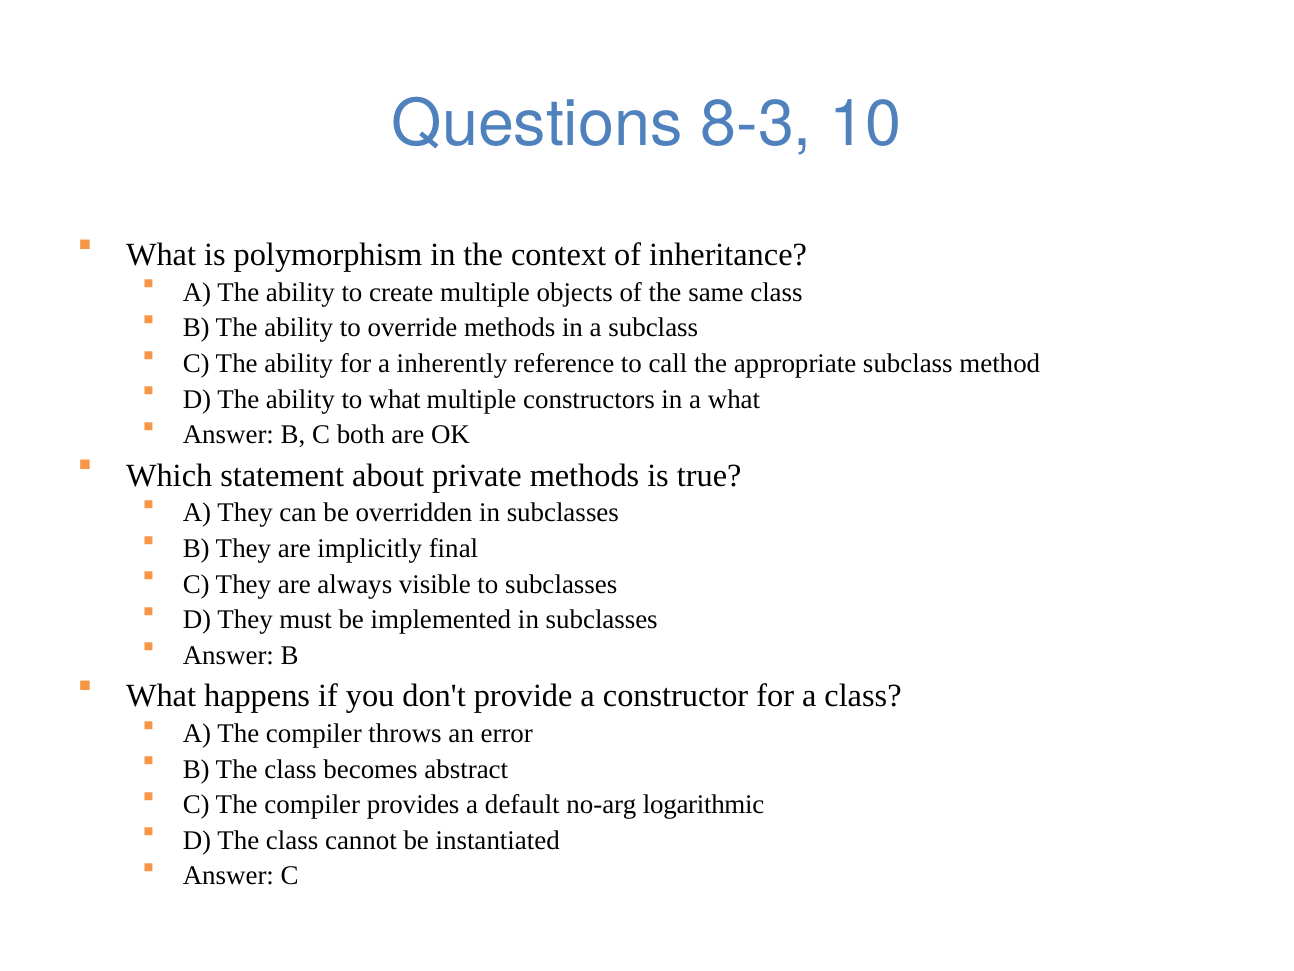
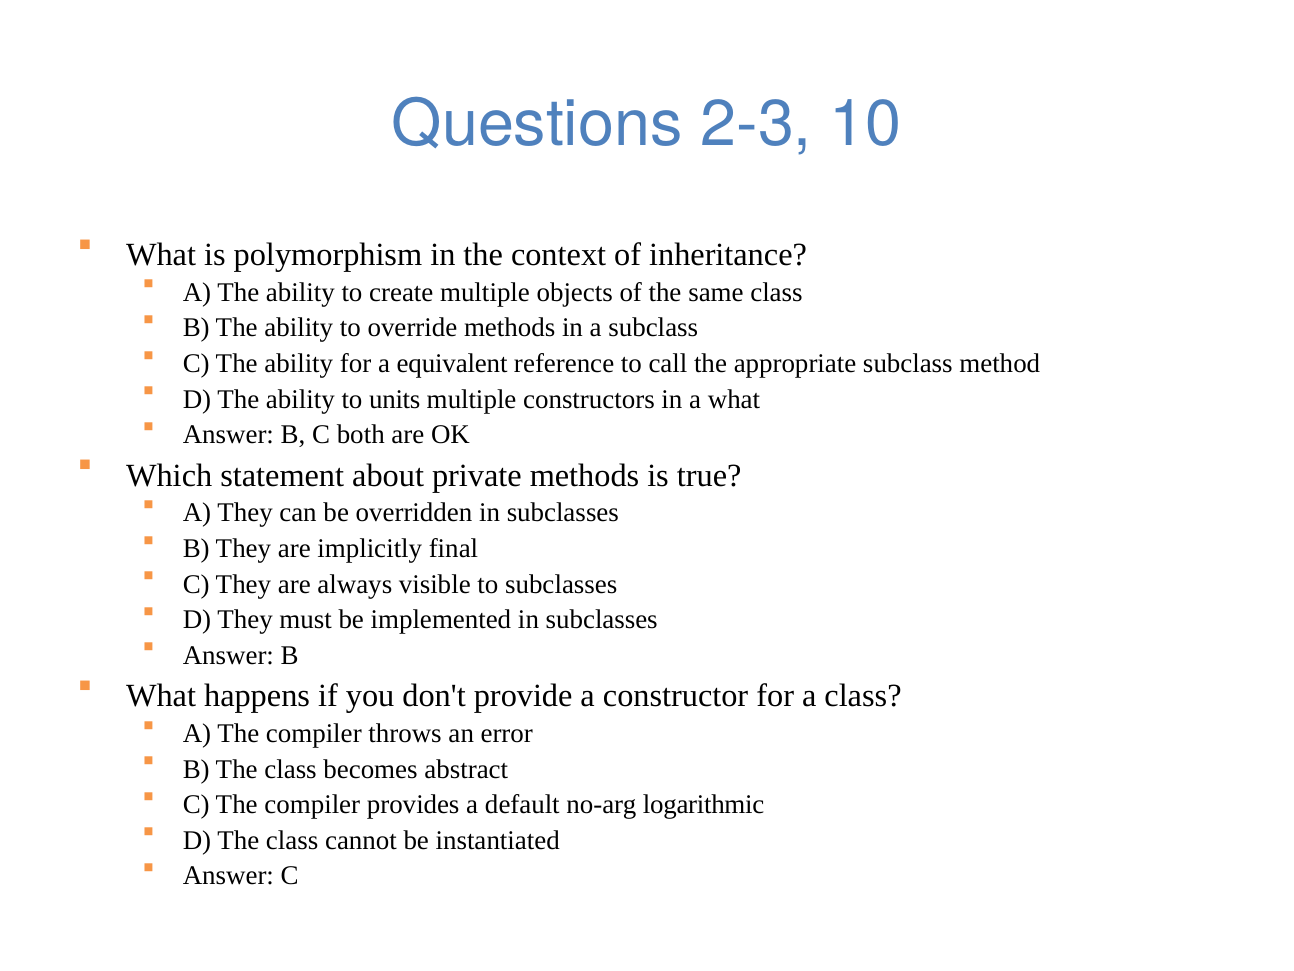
8-3: 8-3 -> 2-3
inherently: inherently -> equivalent
to what: what -> units
